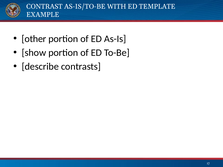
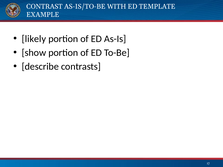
other: other -> likely
